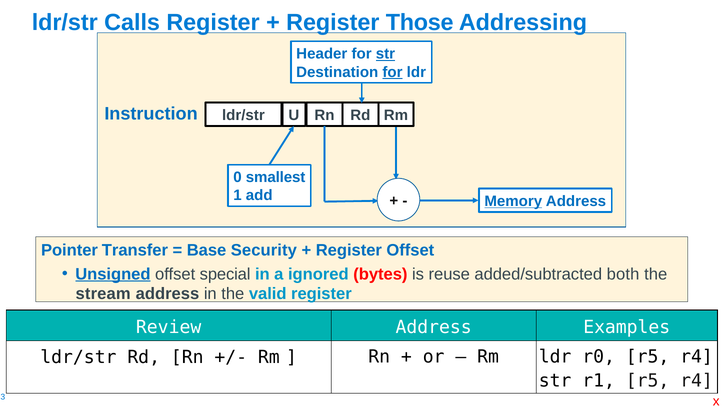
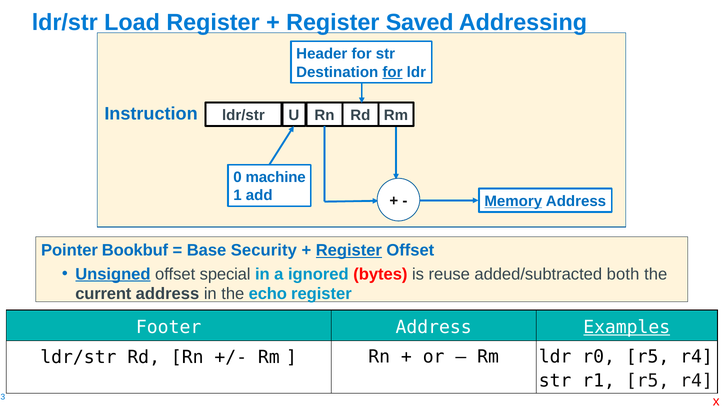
Calls: Calls -> Load
Those: Those -> Saved
str at (385, 54) underline: present -> none
smallest: smallest -> machine
Transfer: Transfer -> Bookbuf
Register at (349, 250) underline: none -> present
stream: stream -> current
valid: valid -> echo
Review: Review -> Footer
Examples underline: none -> present
